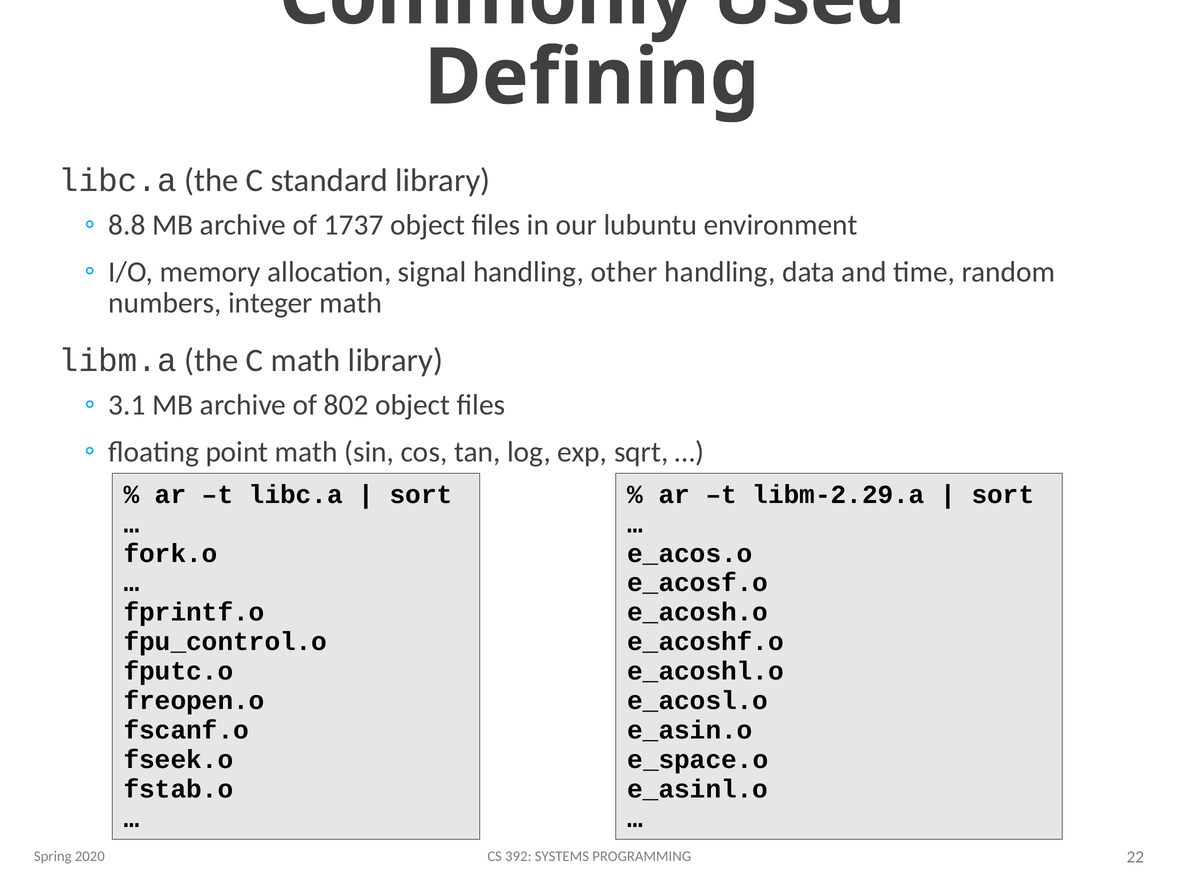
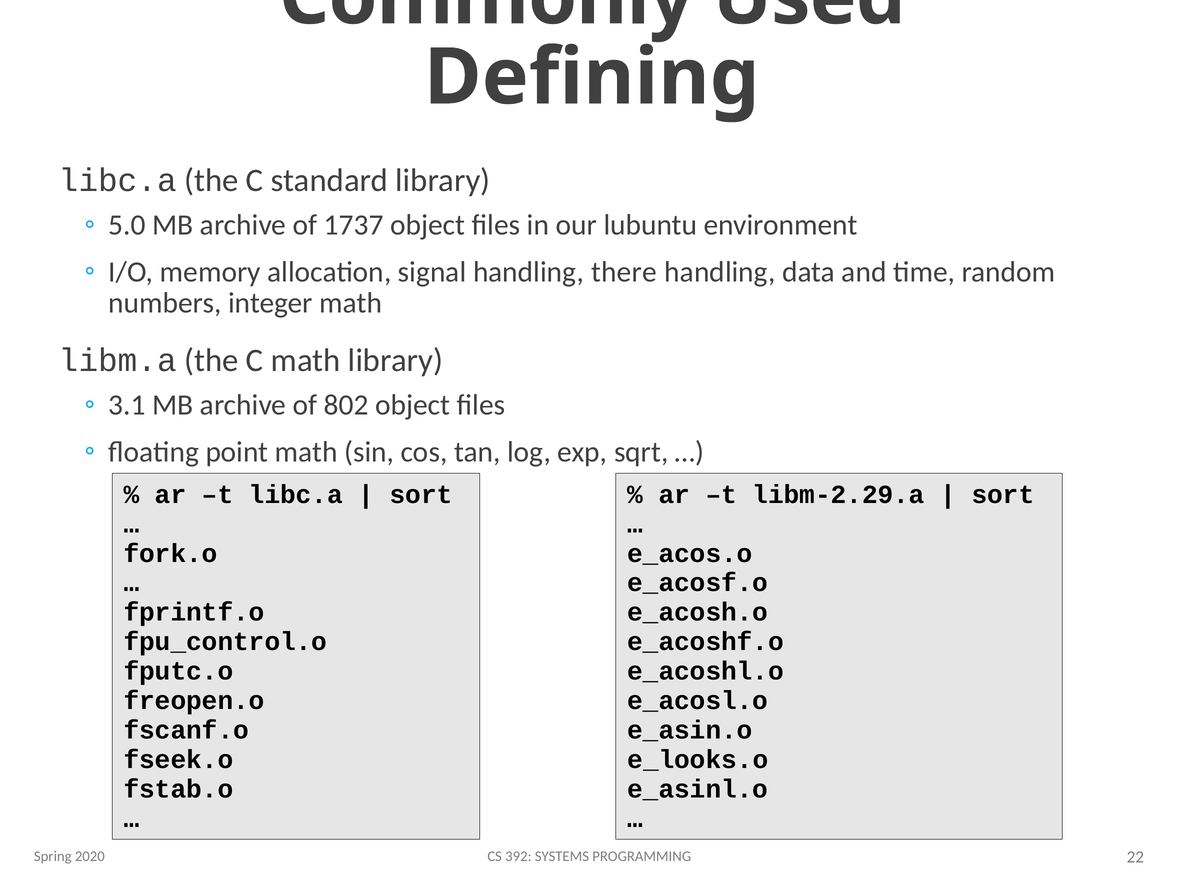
8.8: 8.8 -> 5.0
other: other -> there
e_space.o: e_space.o -> e_looks.o
